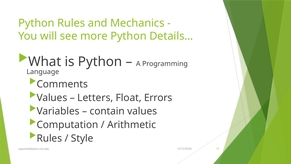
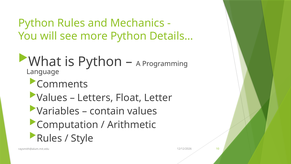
Errors: Errors -> Letter
